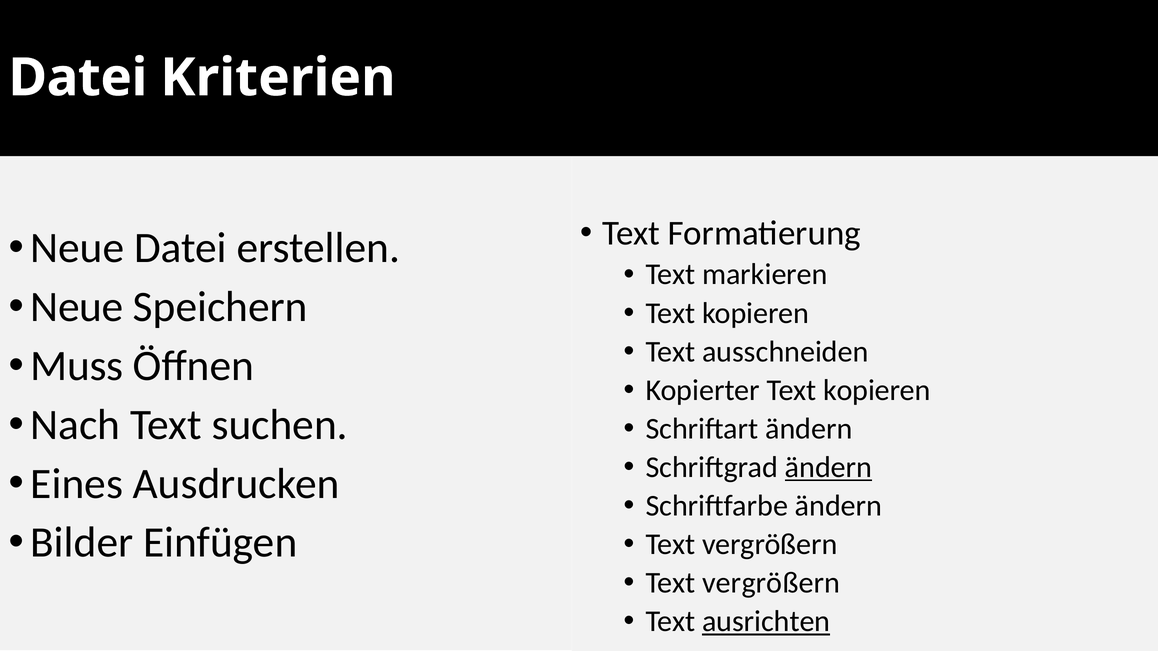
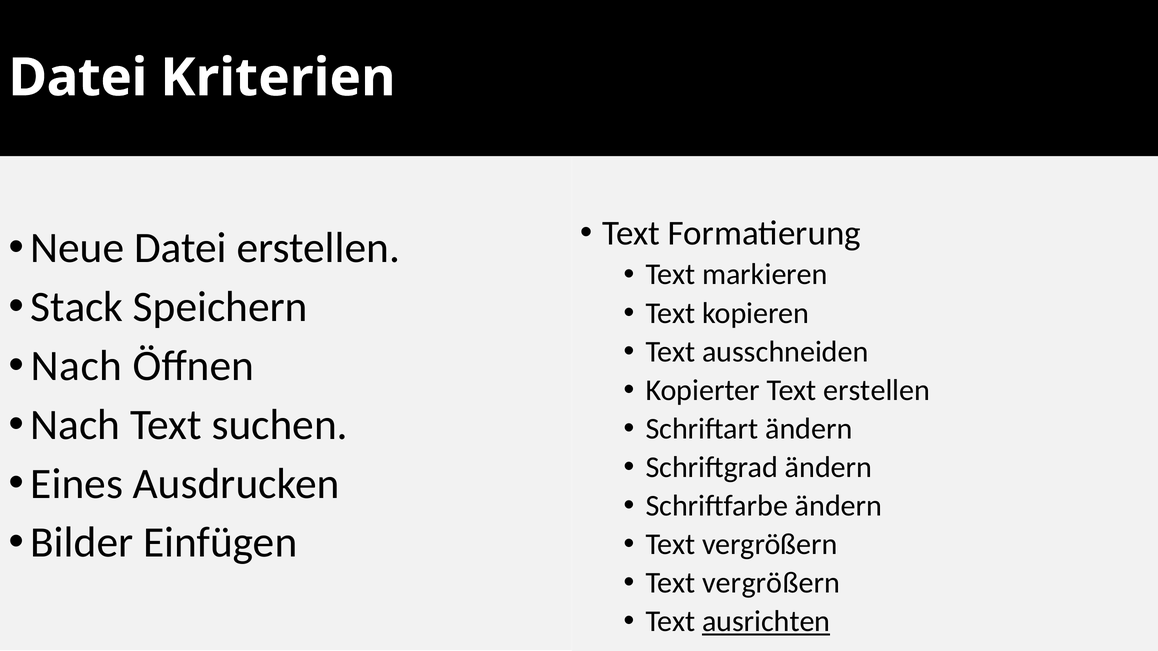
Neue at (77, 307): Neue -> Stack
Muss at (77, 366): Muss -> Nach
Kopierter Text kopieren: kopieren -> erstellen
ändern at (829, 468) underline: present -> none
